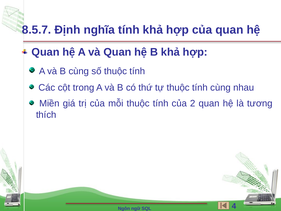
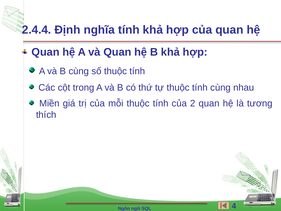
8.5.7: 8.5.7 -> 2.4.4
